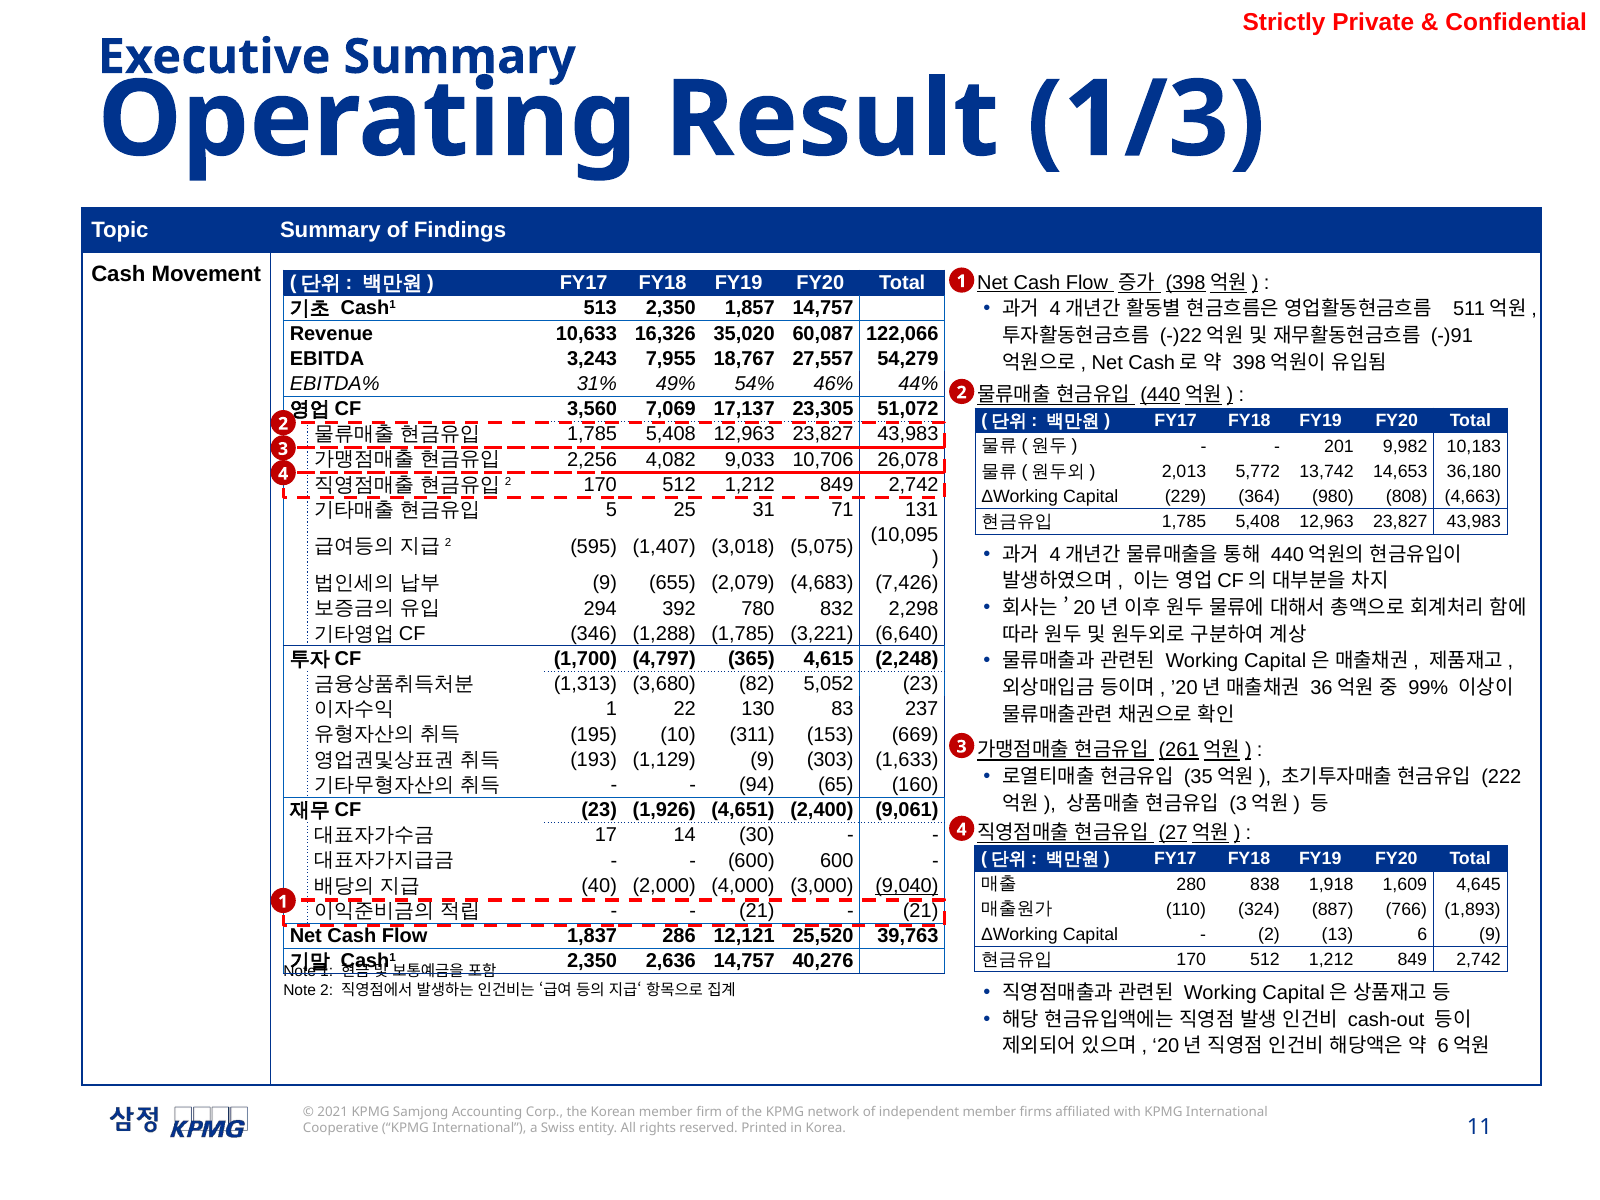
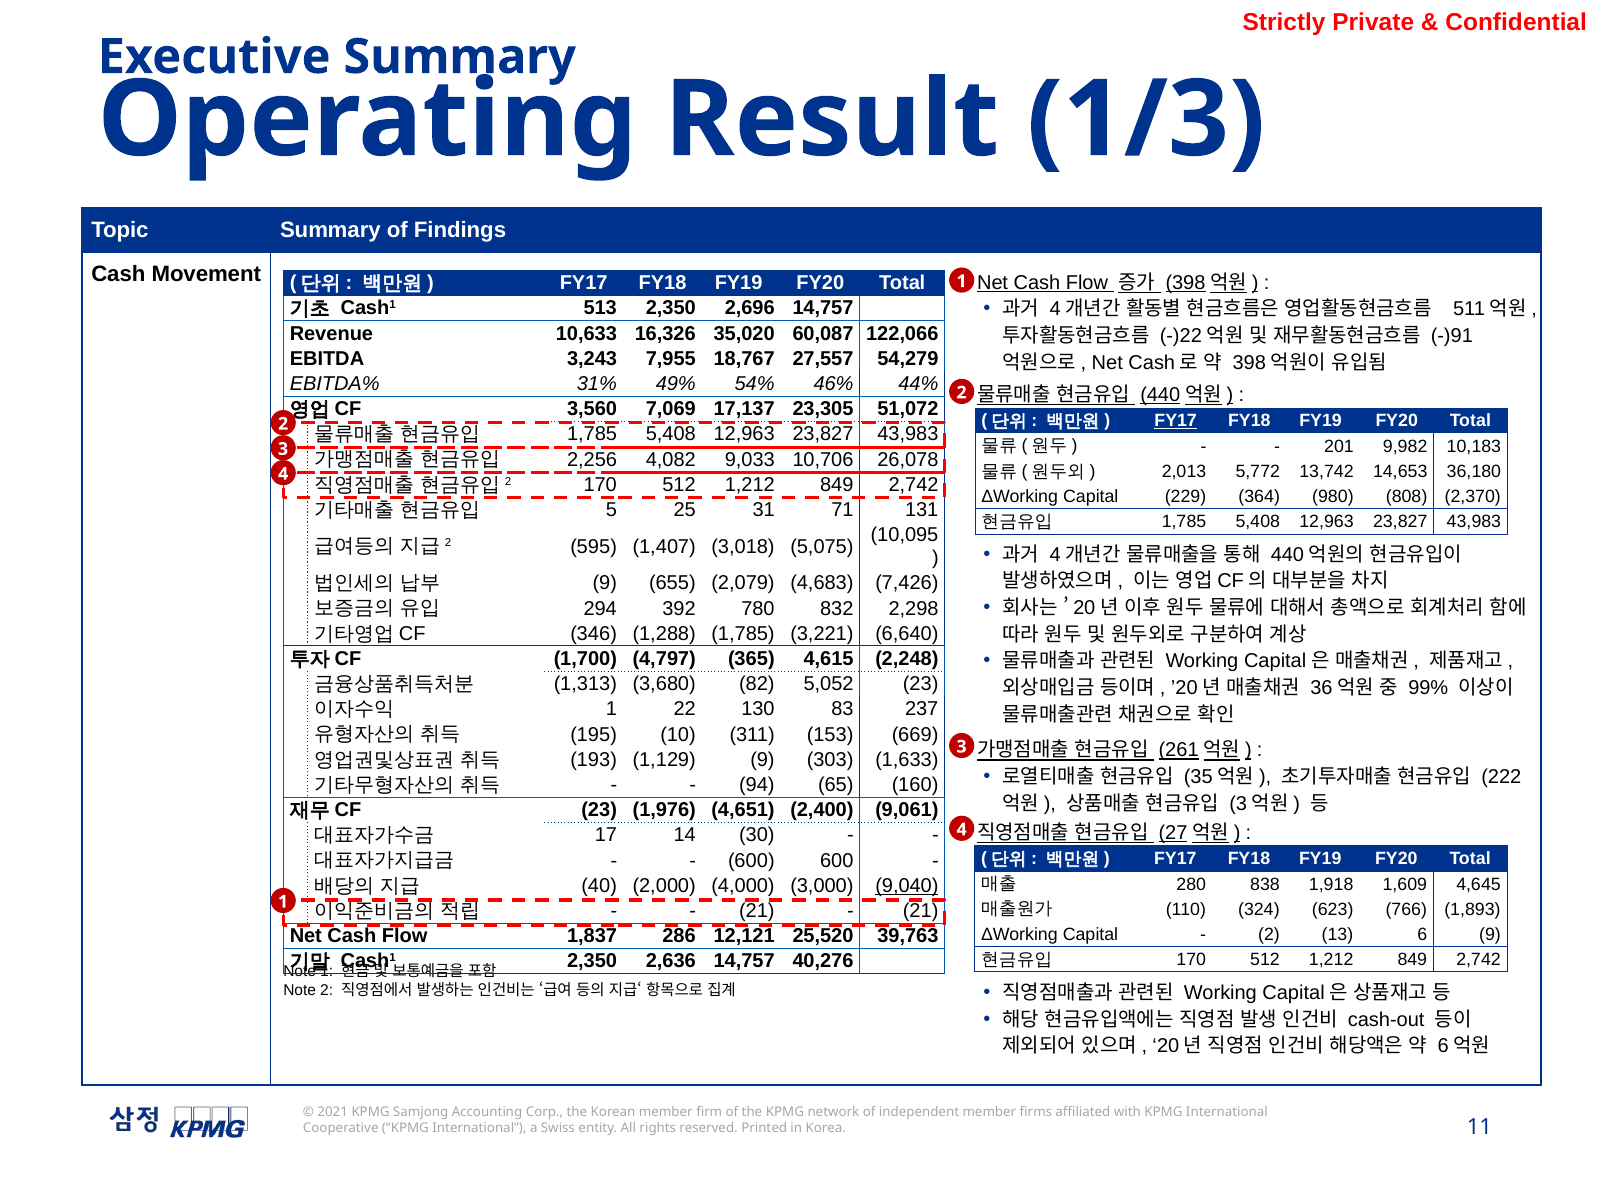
1,857: 1,857 -> 2,696
FY17 at (1176, 421) underline: none -> present
4,663: 4,663 -> 2,370
1,926: 1,926 -> 1,976
887: 887 -> 623
